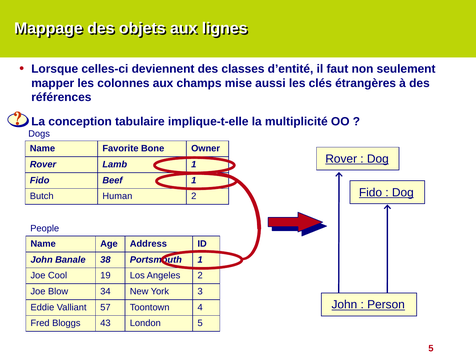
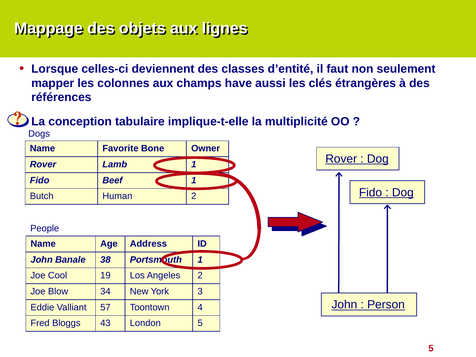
mise: mise -> have
